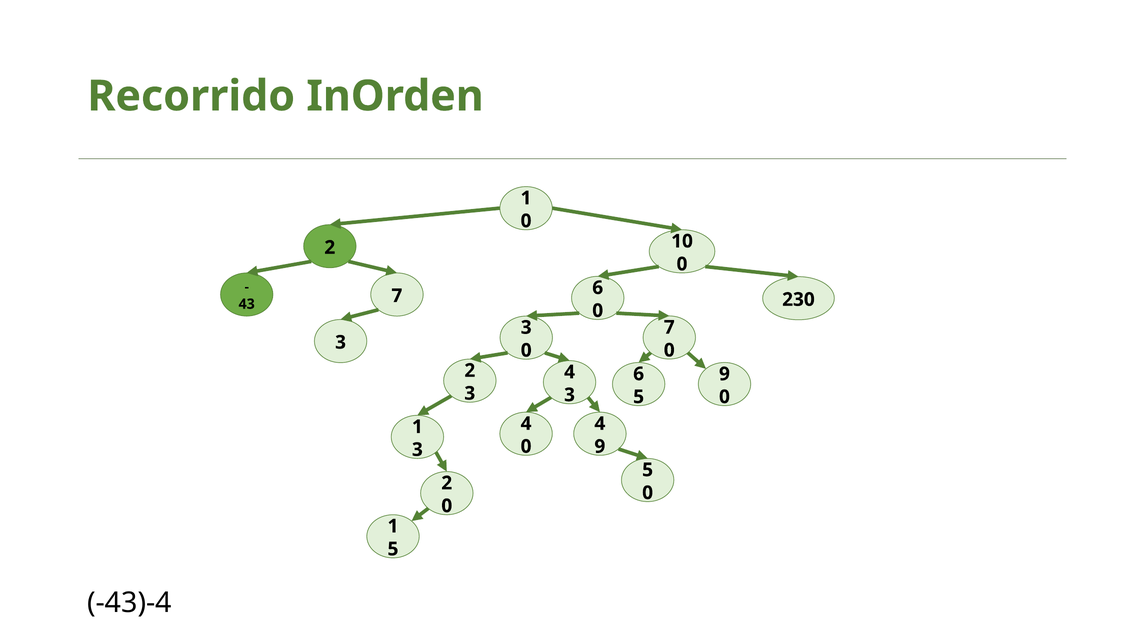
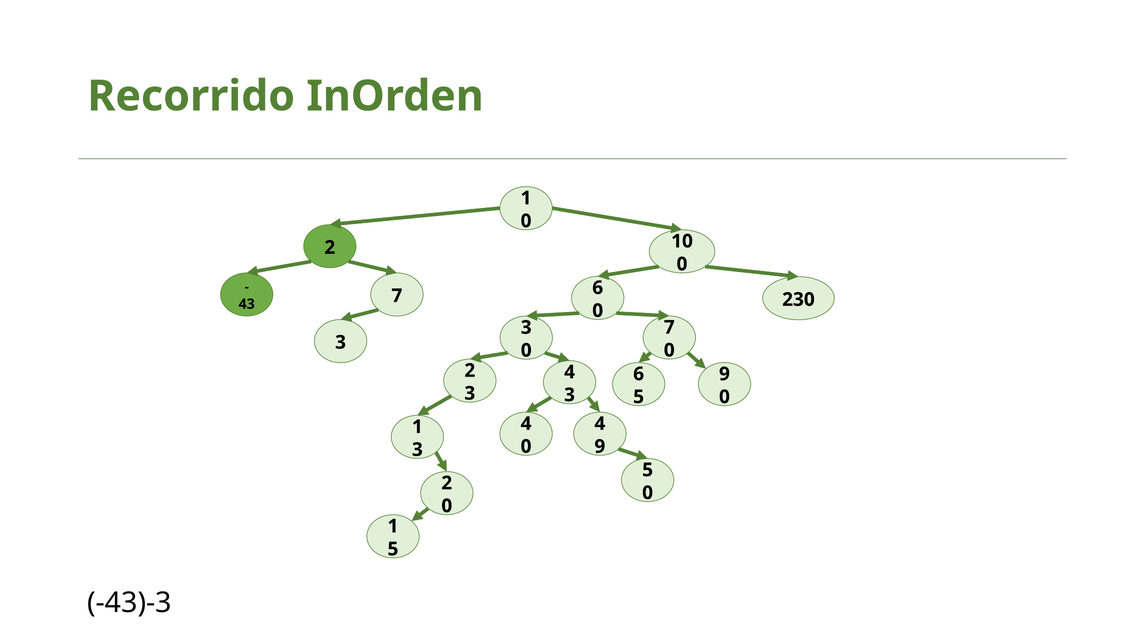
-43)-4: -43)-4 -> -43)-3
